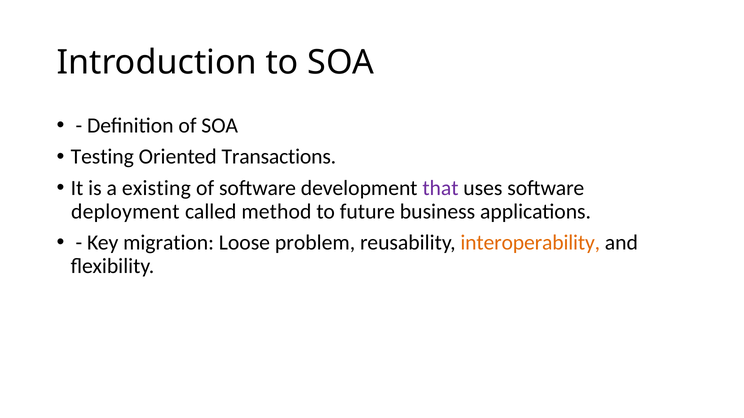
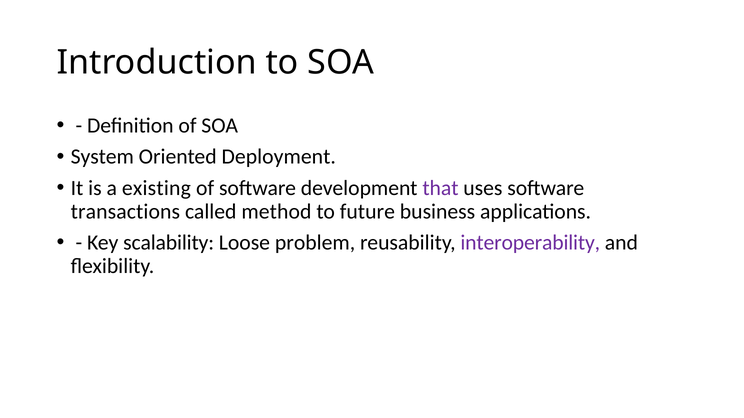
Testing: Testing -> System
Transactions: Transactions -> Deployment
deployment: deployment -> transactions
migration: migration -> scalability
interoperability colour: orange -> purple
